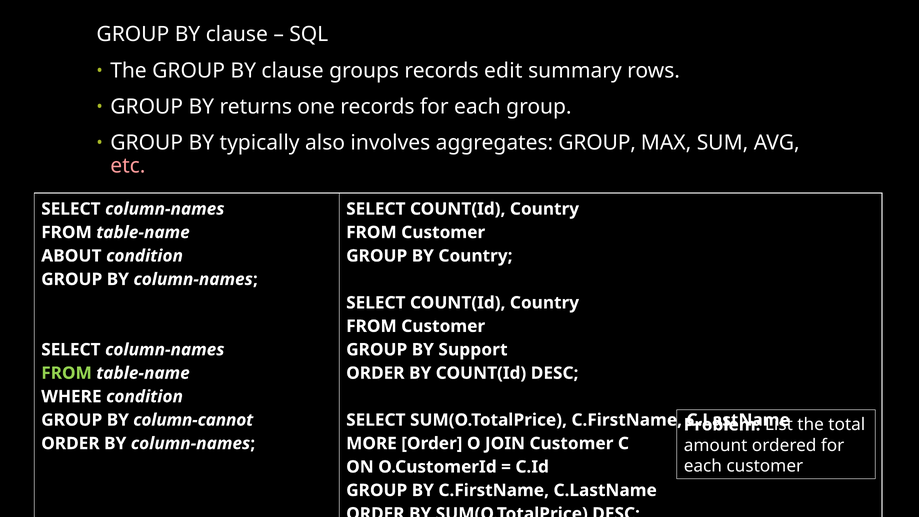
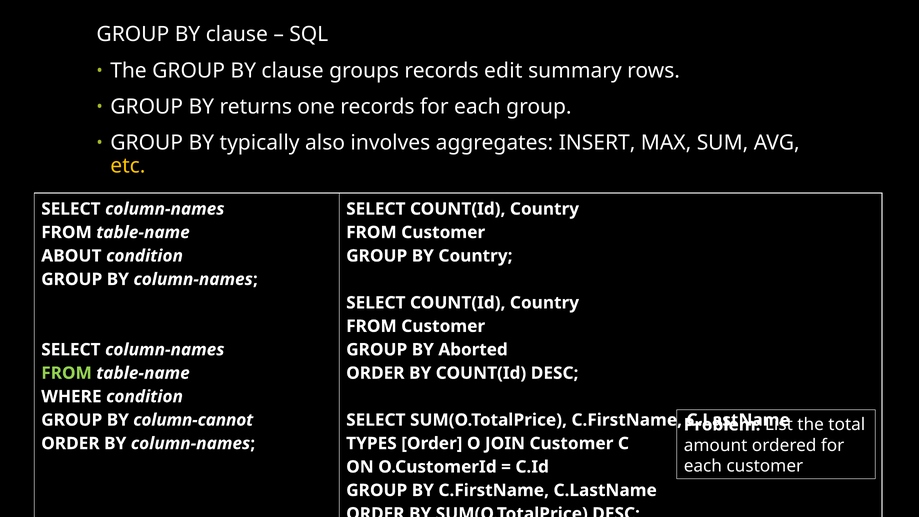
aggregates GROUP: GROUP -> INSERT
etc colour: pink -> yellow
Support: Support -> Aborted
MORE at (371, 443): MORE -> TYPES
